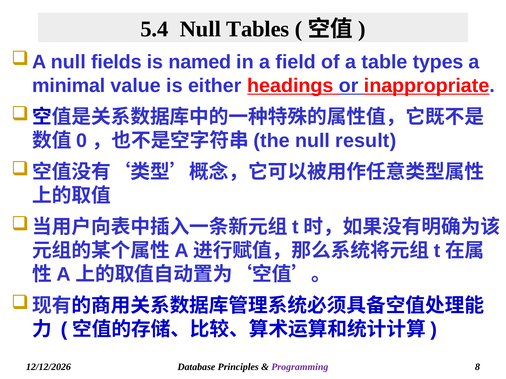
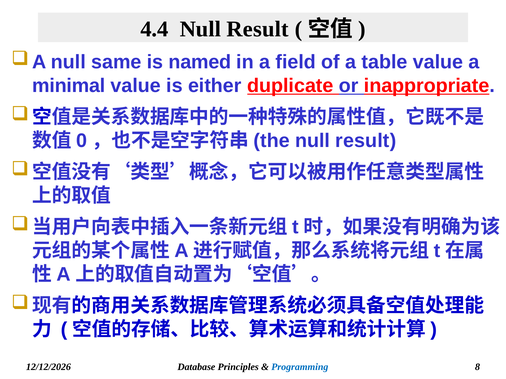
5.4: 5.4 -> 4.4
Tables at (258, 29): Tables -> Result
fields: fields -> same
table types: types -> value
headings: headings -> duplicate
Programming colour: purple -> blue
